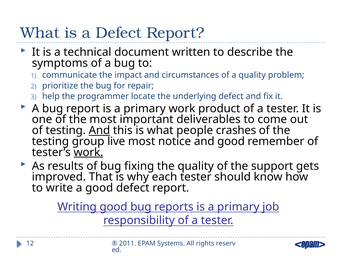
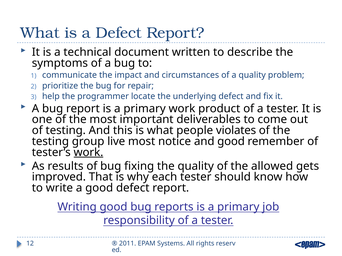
And at (99, 131) underline: present -> none
crashes: crashes -> violates
support: support -> allowed
